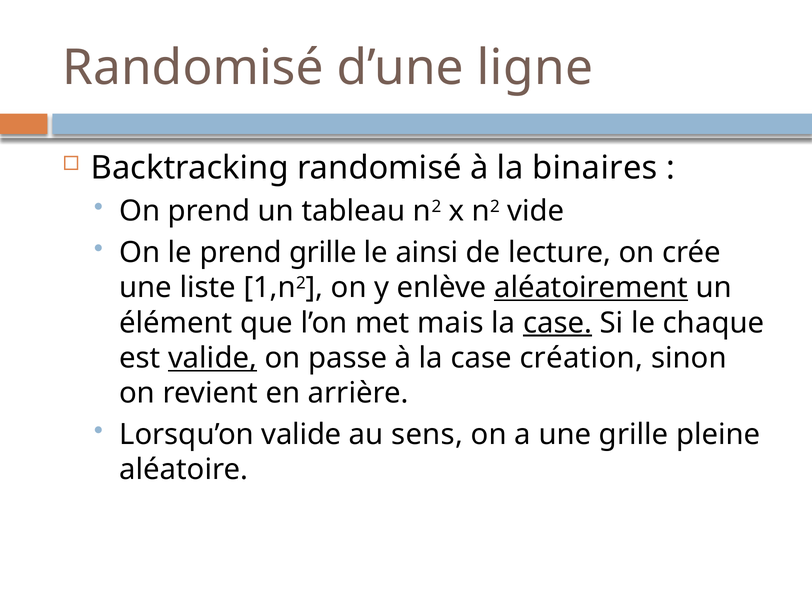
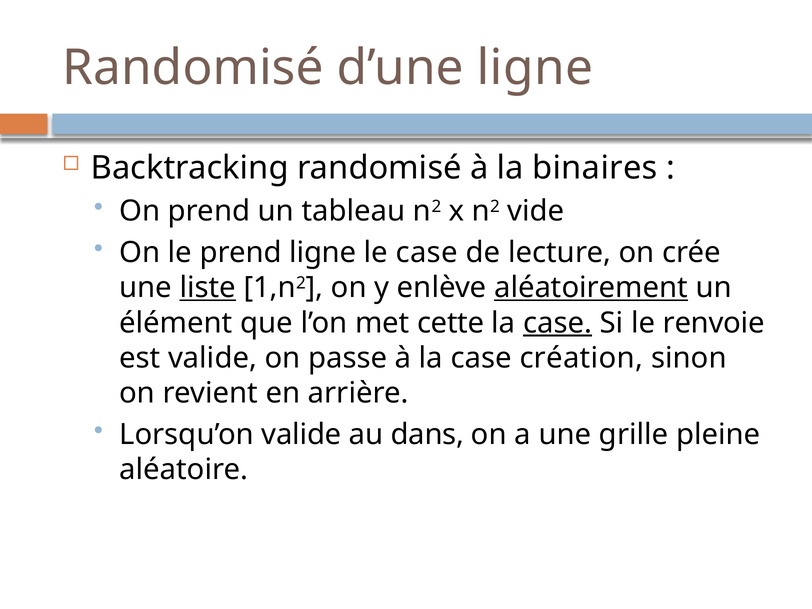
prend grille: grille -> ligne
le ainsi: ainsi -> case
liste underline: none -> present
mais: mais -> cette
chaque: chaque -> renvoie
valide at (212, 358) underline: present -> none
sens: sens -> dans
